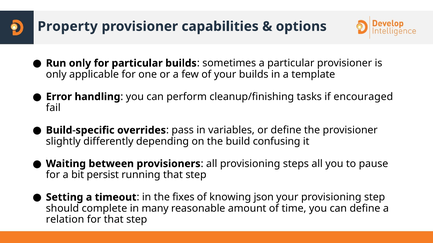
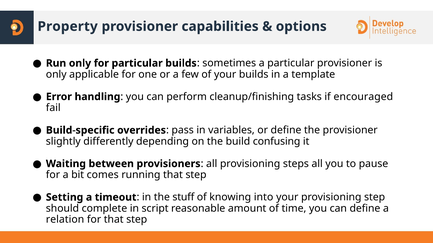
persist: persist -> comes
fixes: fixes -> stuff
json: json -> into
many: many -> script
